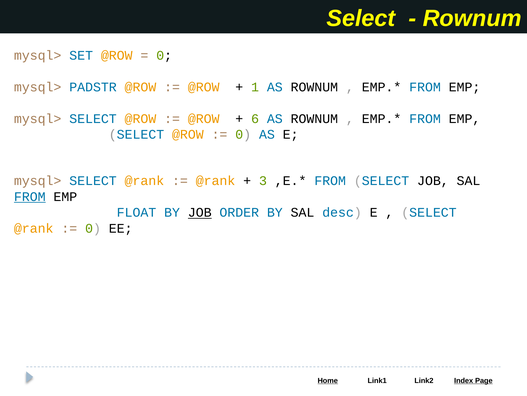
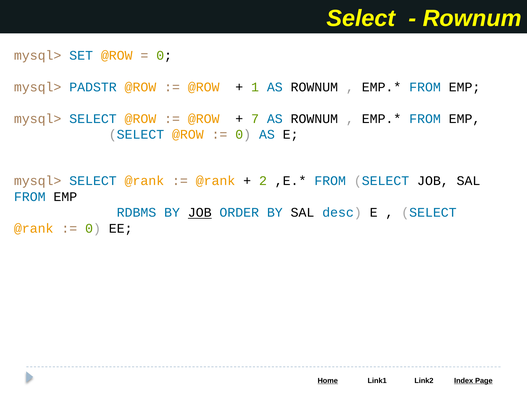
6: 6 -> 7
3: 3 -> 2
FROM at (30, 196) underline: present -> none
FLOAT: FLOAT -> RDBMS
